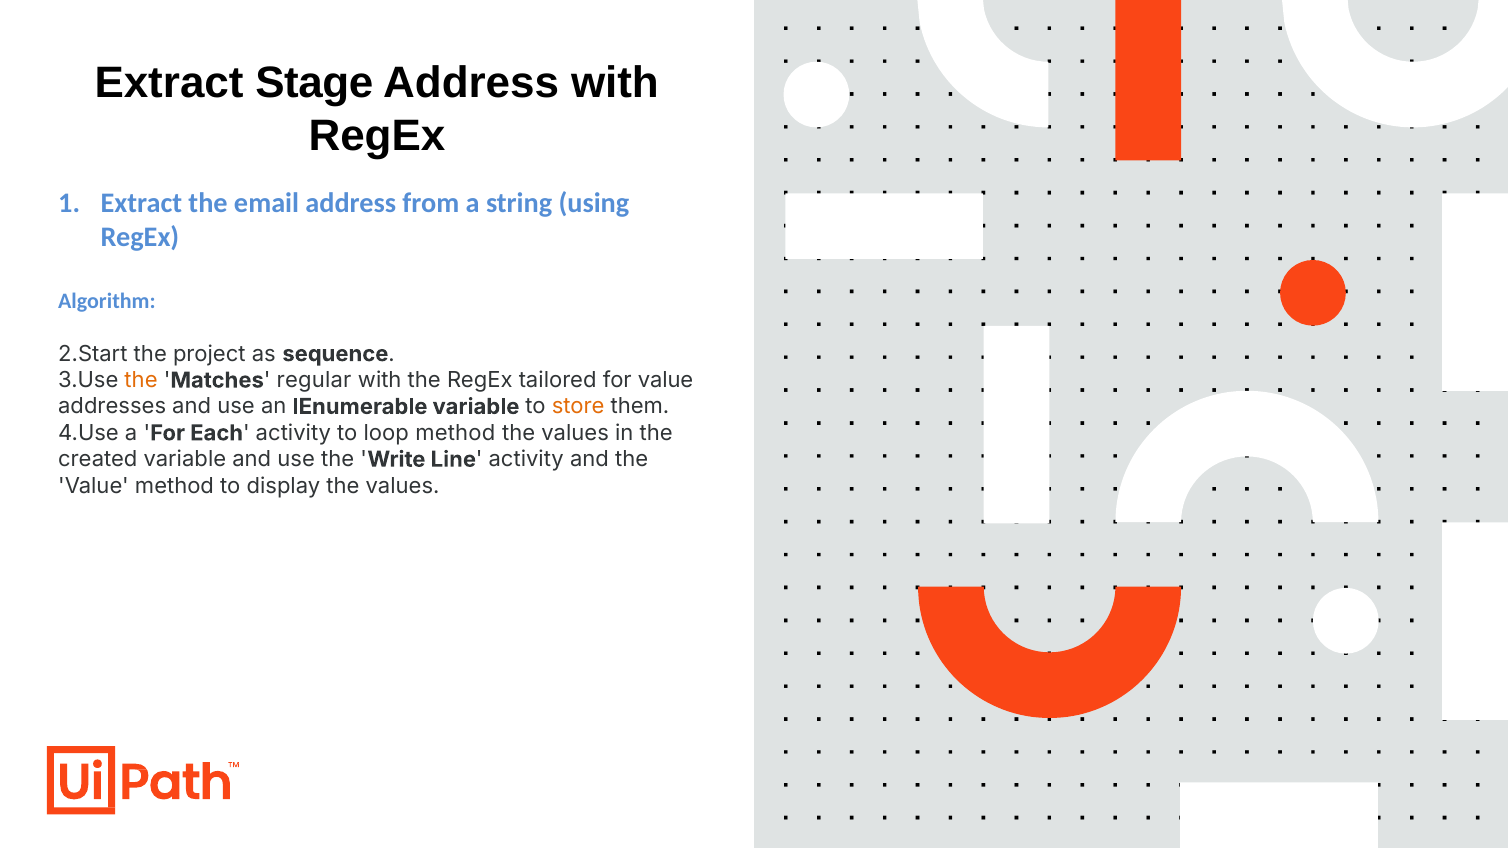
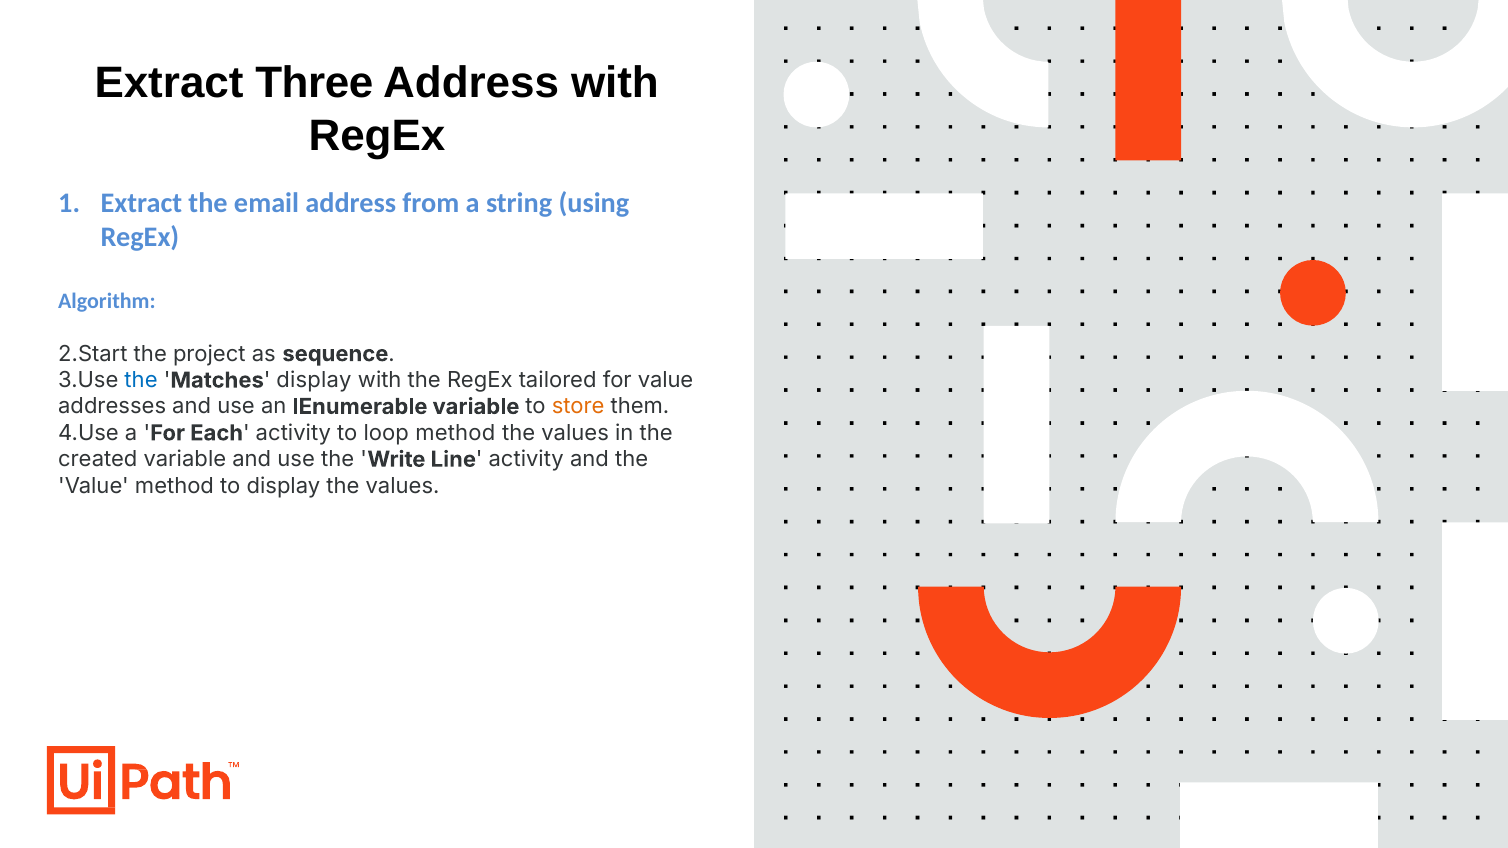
Stage: Stage -> Three
the at (141, 380) colour: orange -> blue
Matches regular: regular -> display
